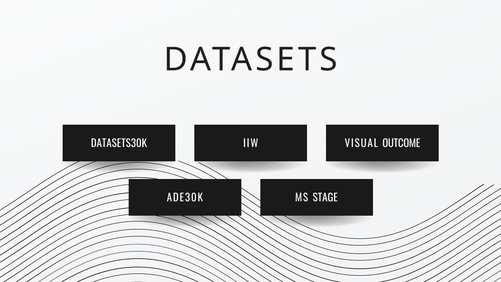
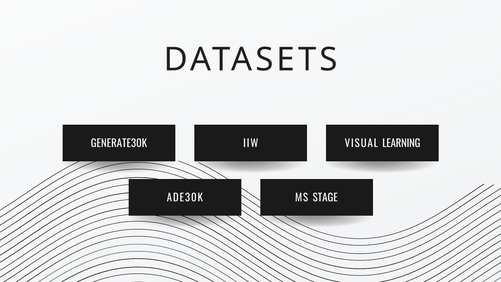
DATASETS30K: DATASETS30K -> GENERATE30K
OUTCOME: OUTCOME -> LEARNING
